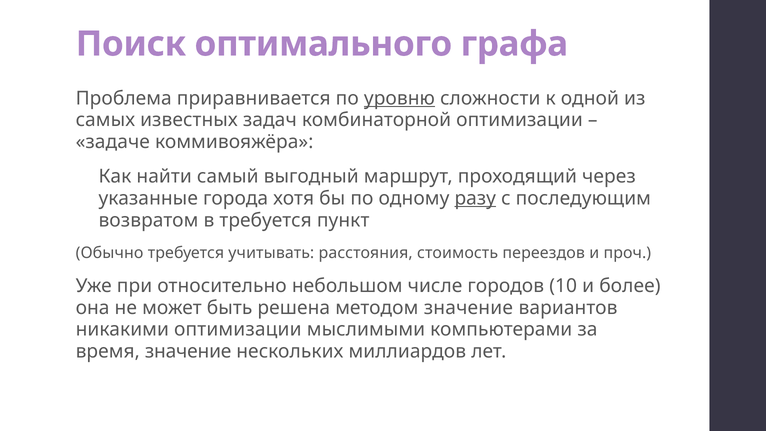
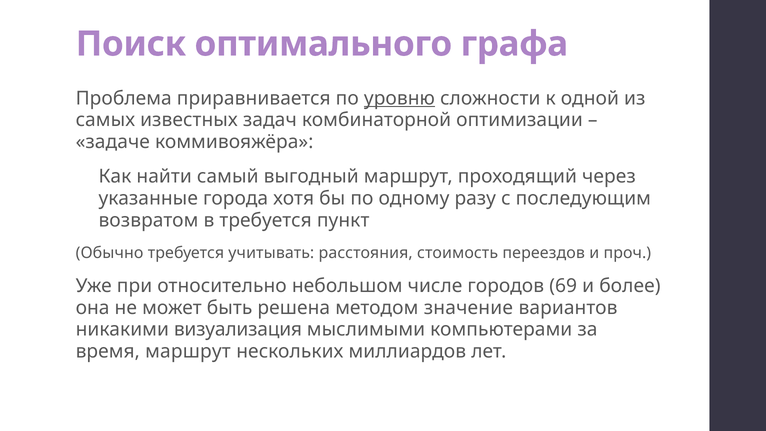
разу underline: present -> none
10: 10 -> 69
никакими оптимизации: оптимизации -> визуализация
время значение: значение -> маршрут
